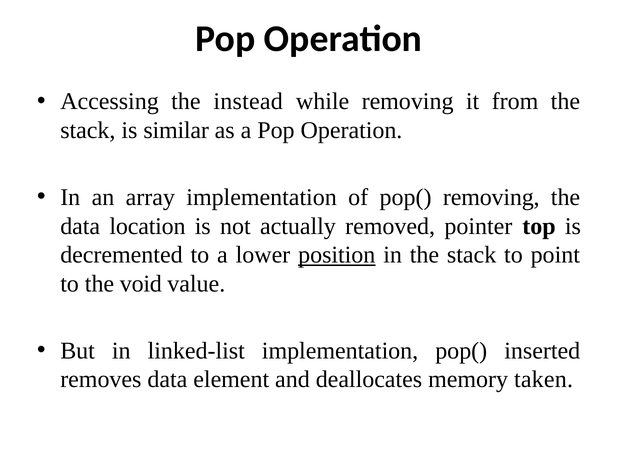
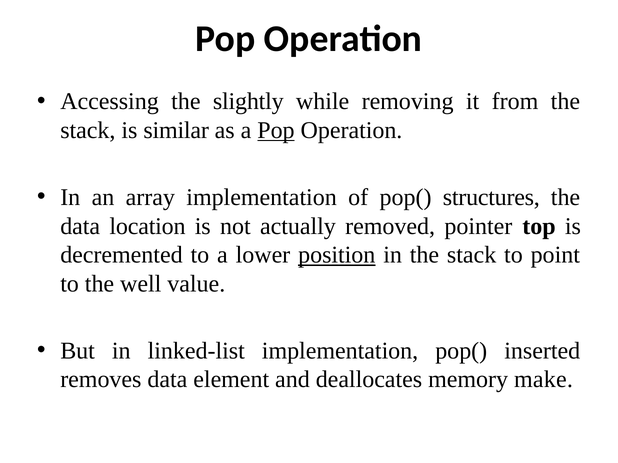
instead: instead -> slightly
Pop at (276, 130) underline: none -> present
pop( removing: removing -> structures
void: void -> well
taken: taken -> make
